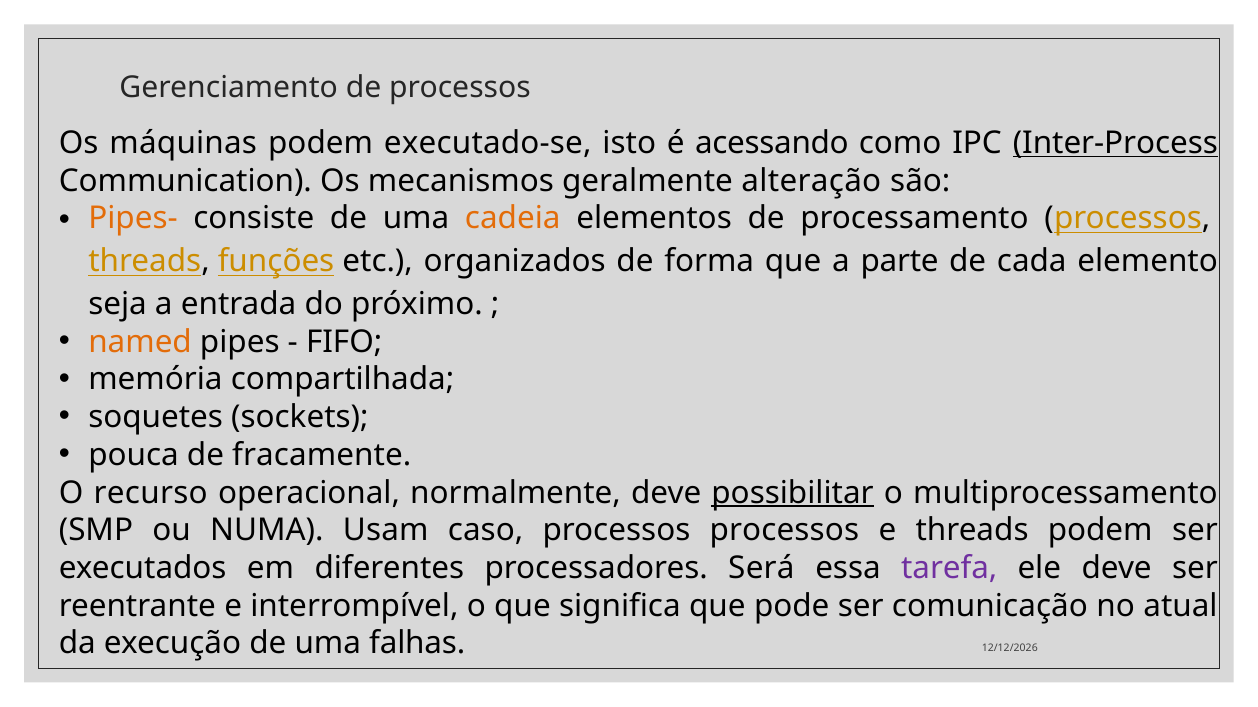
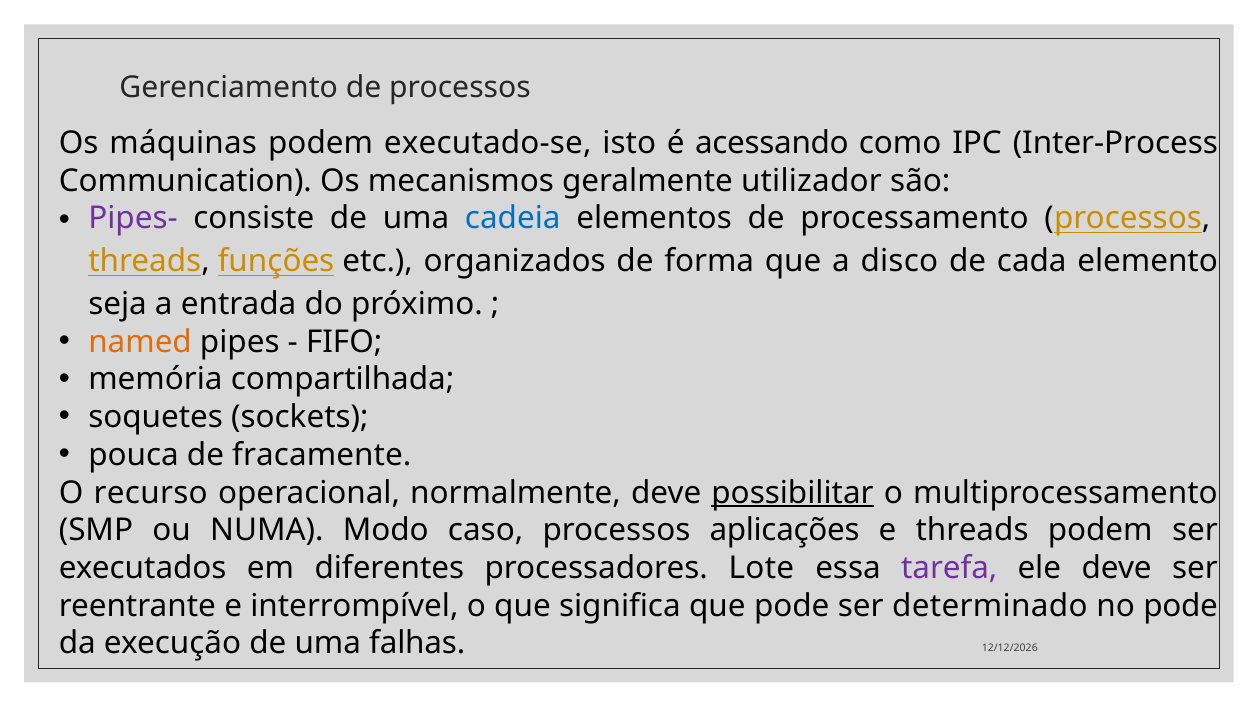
Inter-Process underline: present -> none
alteração: alteração -> utilizador
Pipes- colour: orange -> purple
cadeia colour: orange -> blue
parte: parte -> disco
Usam: Usam -> Modo
processos processos: processos -> aplicações
Será: Será -> Lote
comunicação: comunicação -> determinado
no atual: atual -> pode
